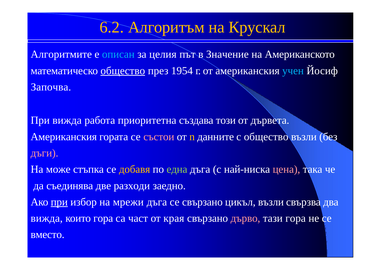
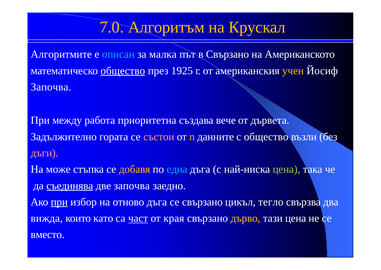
6.2: 6.2 -> 7.0
целия: целия -> малка
в Значение: Значение -> Свързано
1954: 1954 -> 1925
учен colour: light blue -> yellow
При вижда: вижда -> между
този: този -> вече
Американския at (64, 136): Американския -> Задължително
една colour: light green -> light blue
цена at (286, 169) colour: pink -> light green
съединява underline: none -> present
две разходи: разходи -> започва
мрежи: мрежи -> отново
цикъл възли: възли -> тегло
които гора: гора -> като
част underline: none -> present
дърво colour: pink -> yellow
тази гора: гора -> цена
